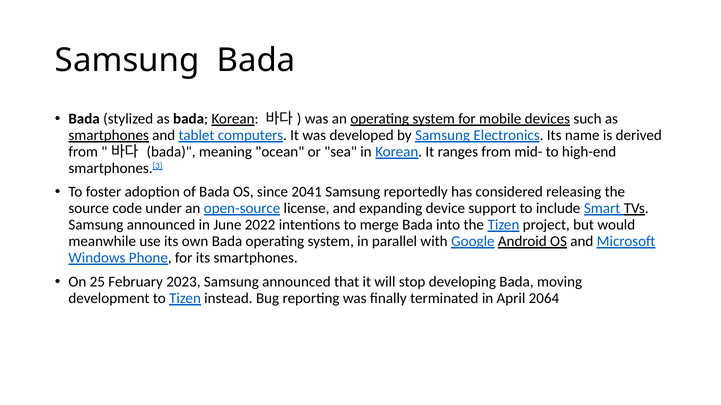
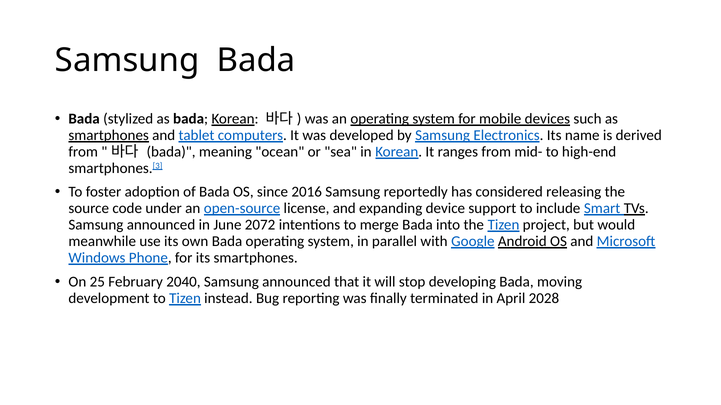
2041: 2041 -> 2016
2022: 2022 -> 2072
2023: 2023 -> 2040
2064: 2064 -> 2028
